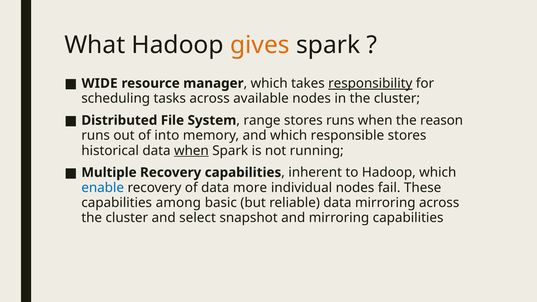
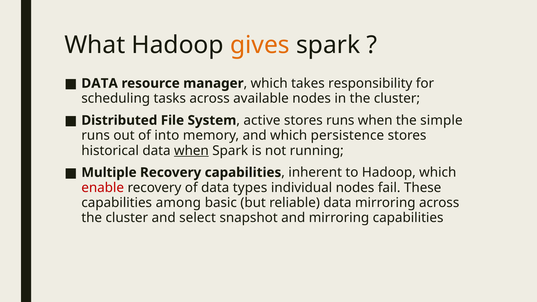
WIDE at (100, 83): WIDE -> DATA
responsibility underline: present -> none
range: range -> active
reason: reason -> simple
responsible: responsible -> persistence
enable colour: blue -> red
more: more -> types
